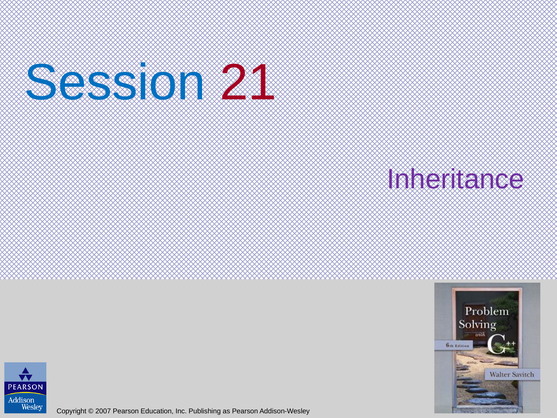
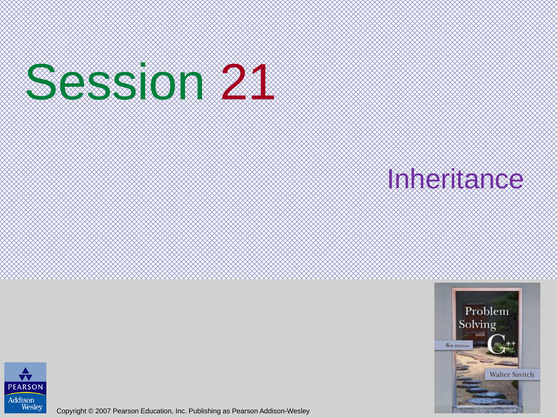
Session colour: blue -> green
